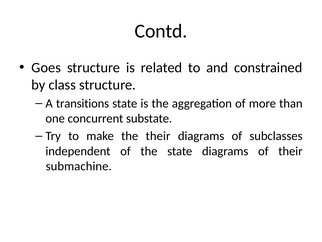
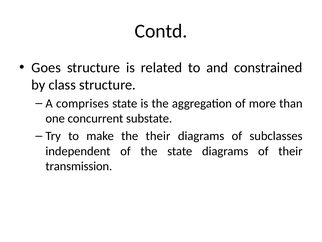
transitions: transitions -> comprises
submachine: submachine -> transmission
